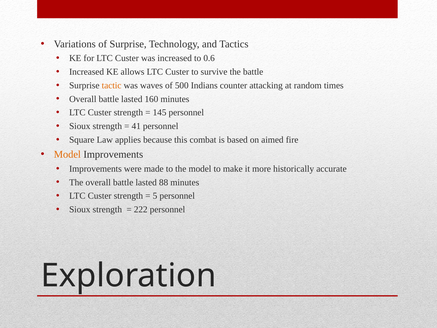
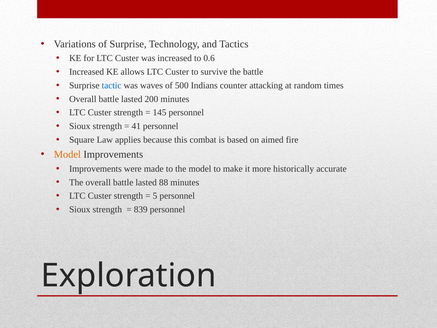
tactic colour: orange -> blue
160: 160 -> 200
222: 222 -> 839
